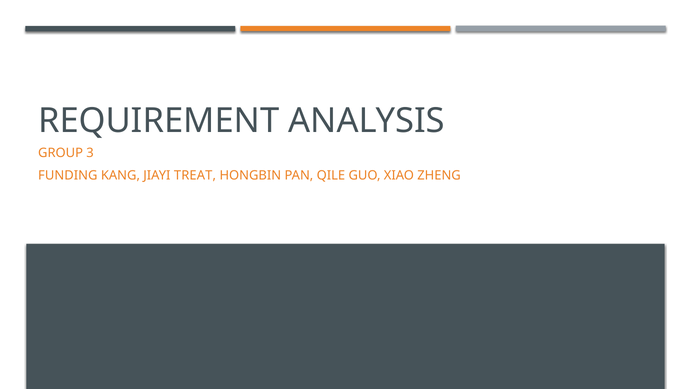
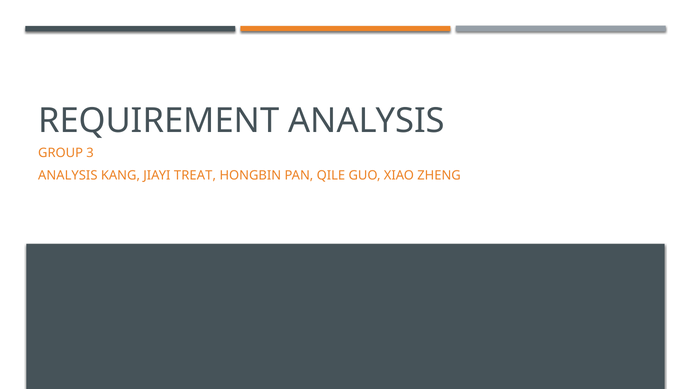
FUNDING at (68, 175): FUNDING -> ANALYSIS
